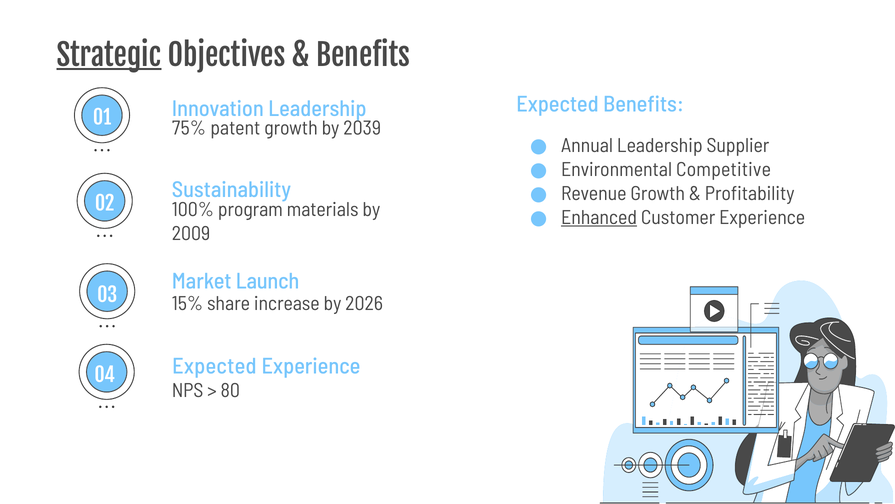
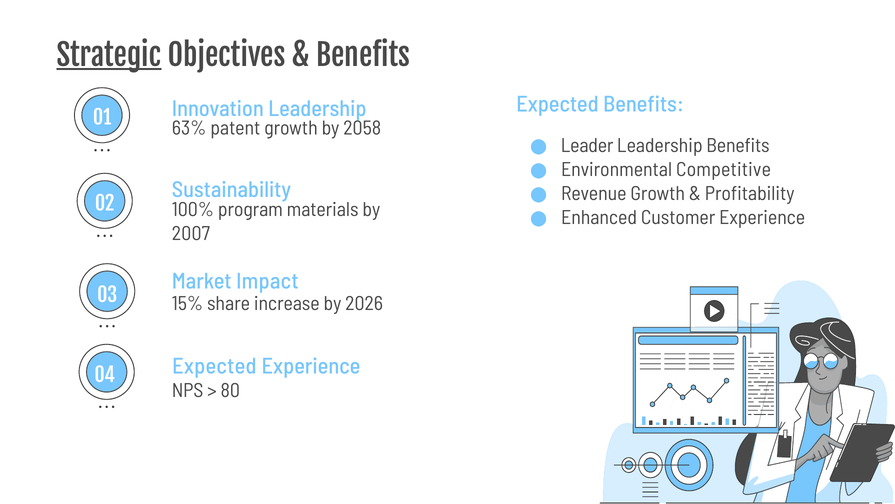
75%: 75% -> 63%
2039: 2039 -> 2058
Annual: Annual -> Leader
Leadership Supplier: Supplier -> Benefits
Enhanced underline: present -> none
2009: 2009 -> 2007
Launch: Launch -> Impact
